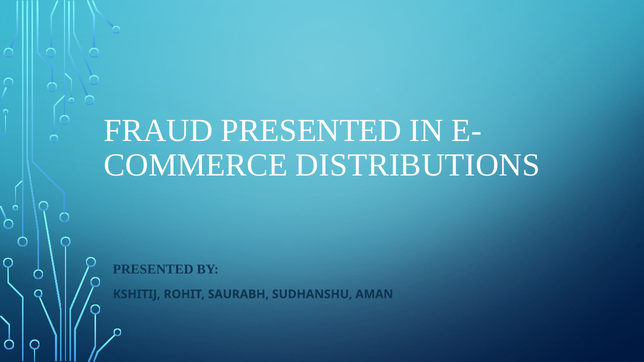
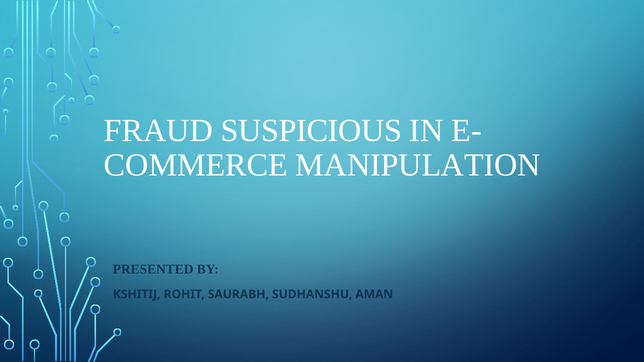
FRAUD PRESENTED: PRESENTED -> SUSPICIOUS
DISTRIBUTIONS: DISTRIBUTIONS -> MANIPULATION
